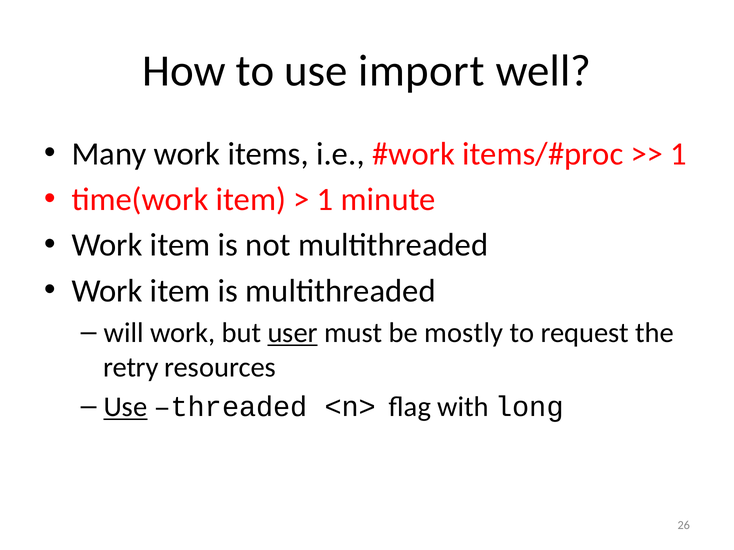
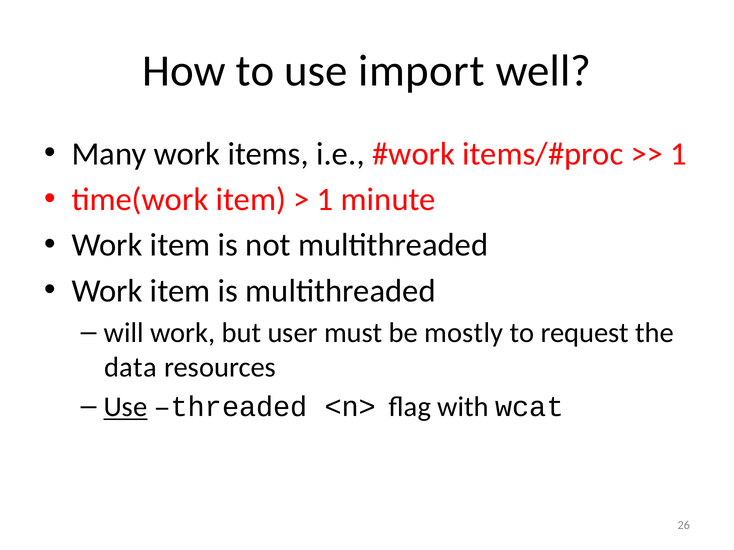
user underline: present -> none
retry: retry -> data
long: long -> wcat
